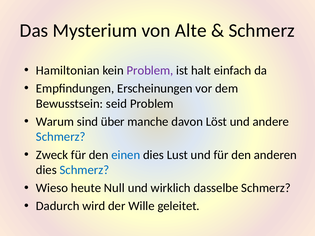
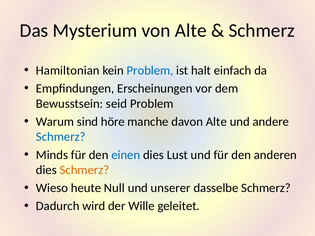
Problem at (150, 70) colour: purple -> blue
über: über -> höre
davon Löst: Löst -> Alte
Zweck: Zweck -> Minds
Schmerz at (84, 170) colour: blue -> orange
wirklich: wirklich -> unserer
